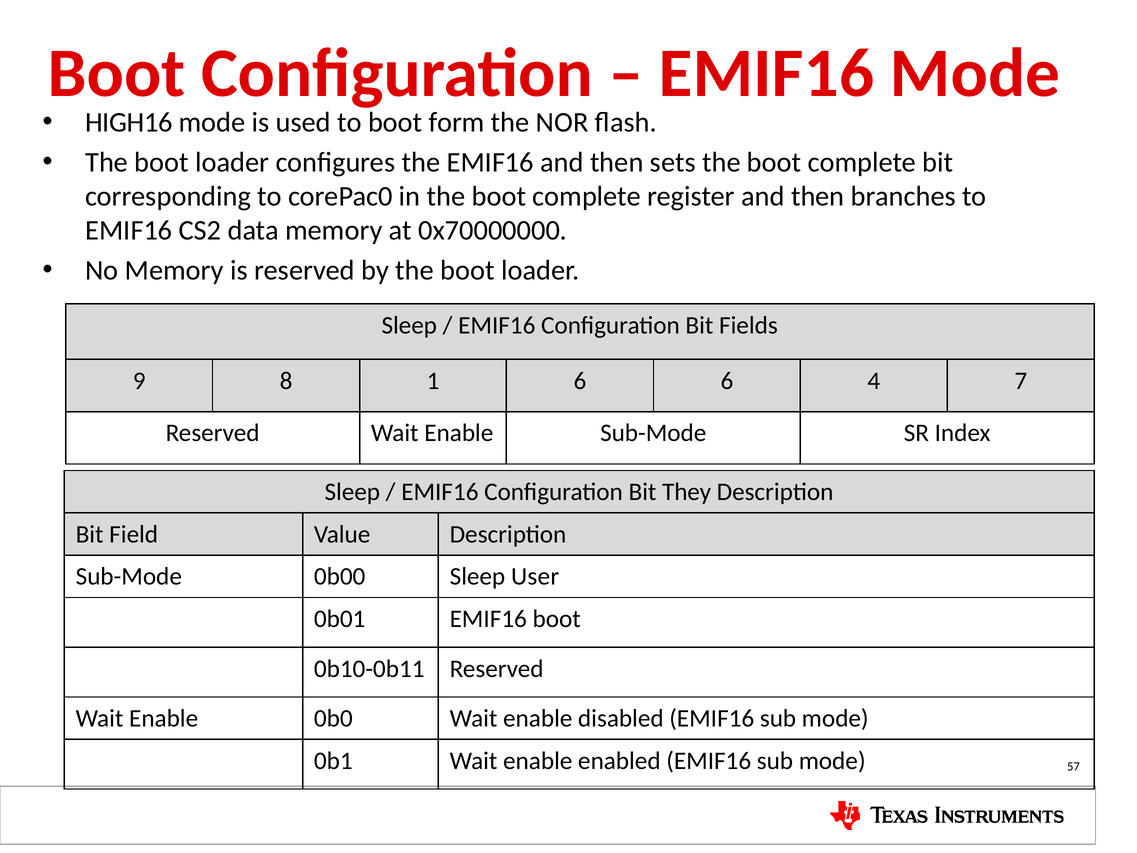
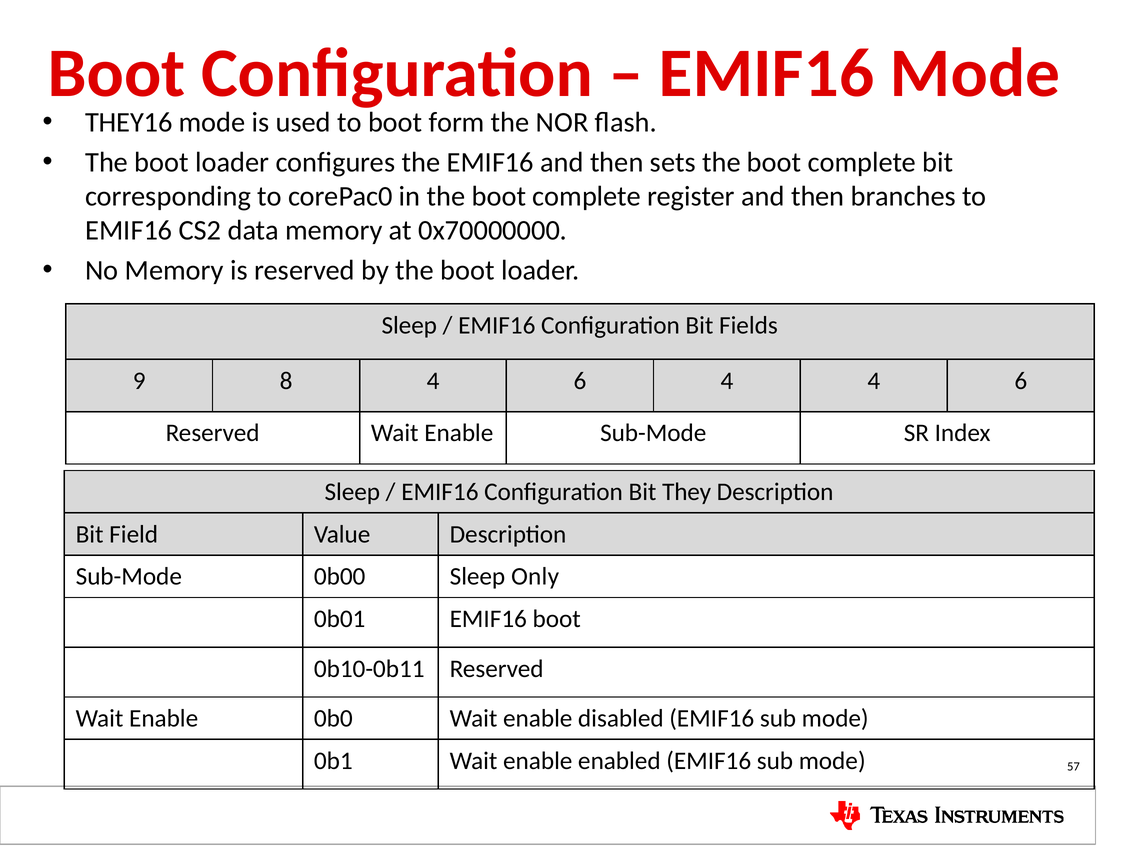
HIGH16: HIGH16 -> THEY16
8 1: 1 -> 4
6 6: 6 -> 4
7 at (1021, 381): 7 -> 6
User: User -> Only
